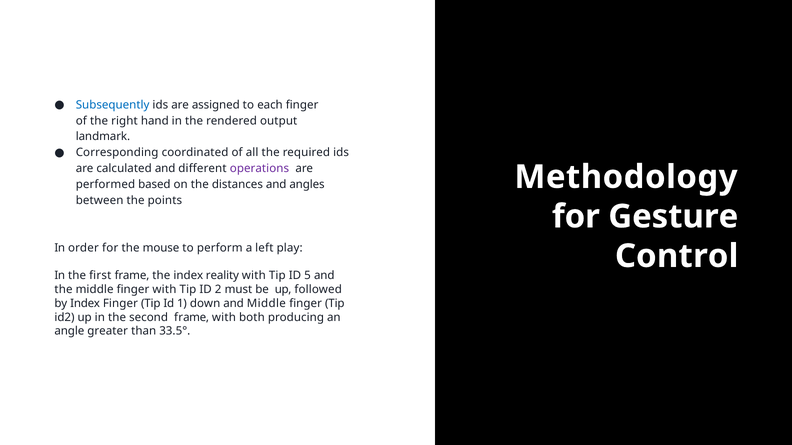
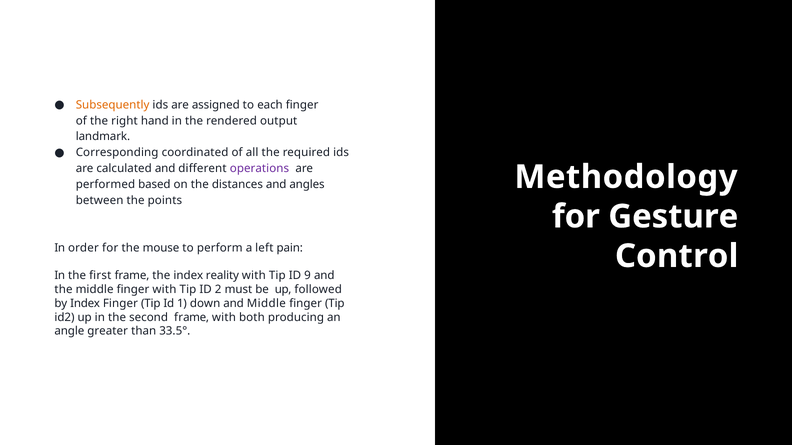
Subsequently colour: blue -> orange
play: play -> pain
5: 5 -> 9
